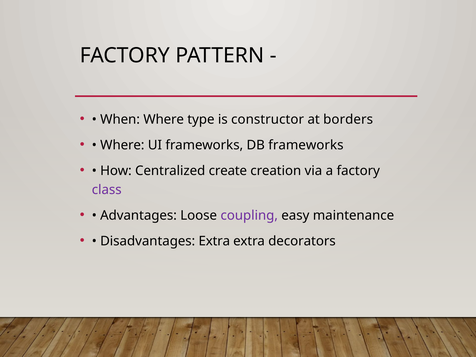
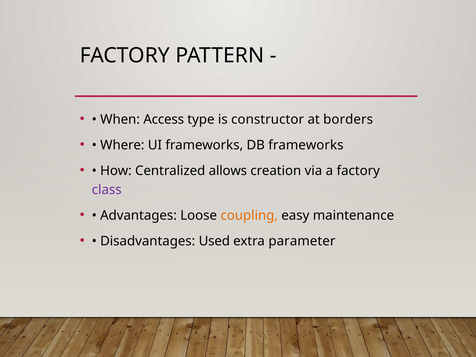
When Where: Where -> Access
create: create -> allows
coupling colour: purple -> orange
Disadvantages Extra: Extra -> Used
decorators: decorators -> parameter
